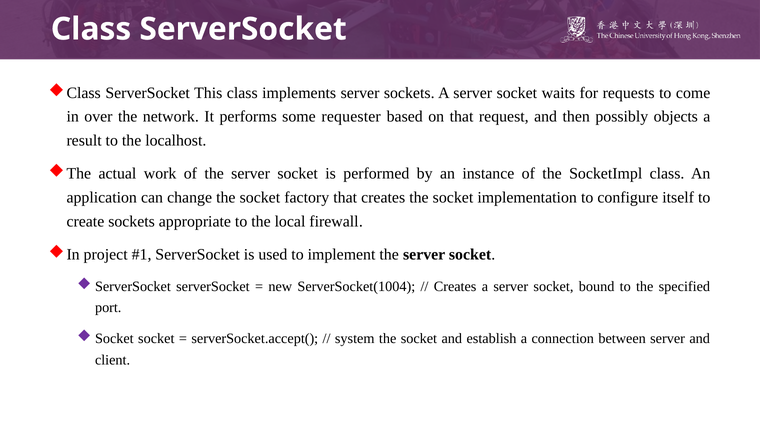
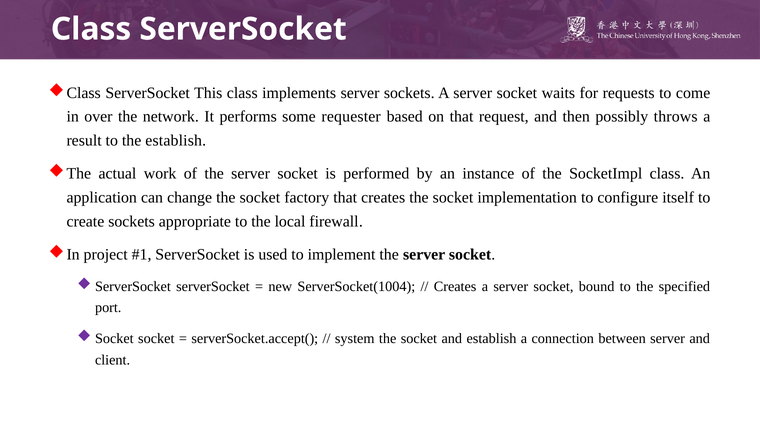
objects: objects -> throws
the localhost: localhost -> establish
